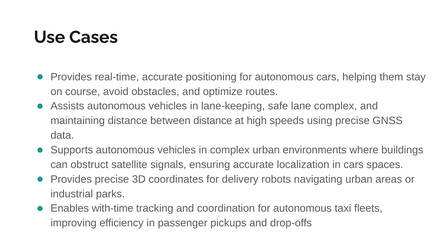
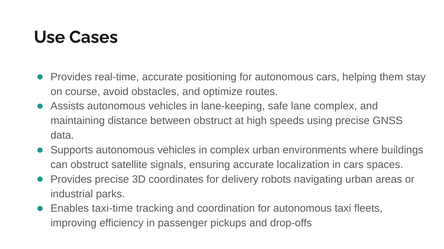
between distance: distance -> obstruct
with-time: with-time -> taxi-time
